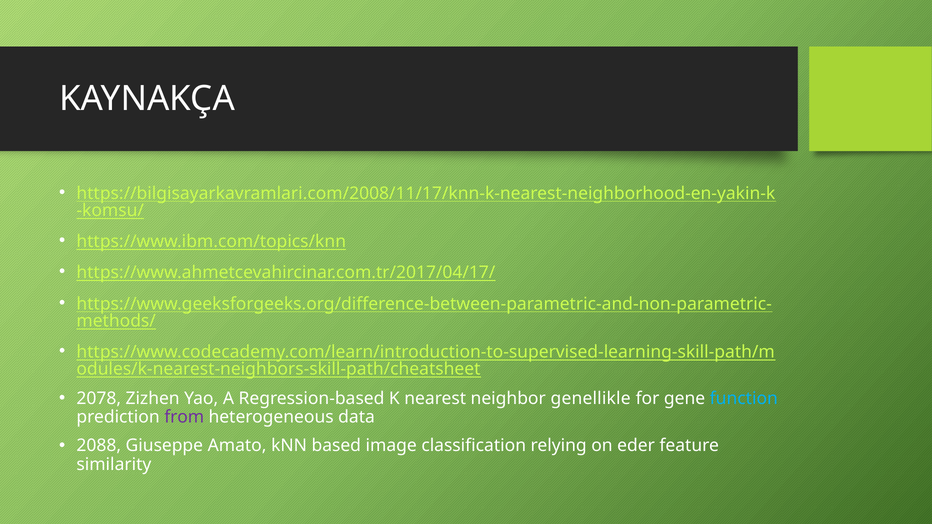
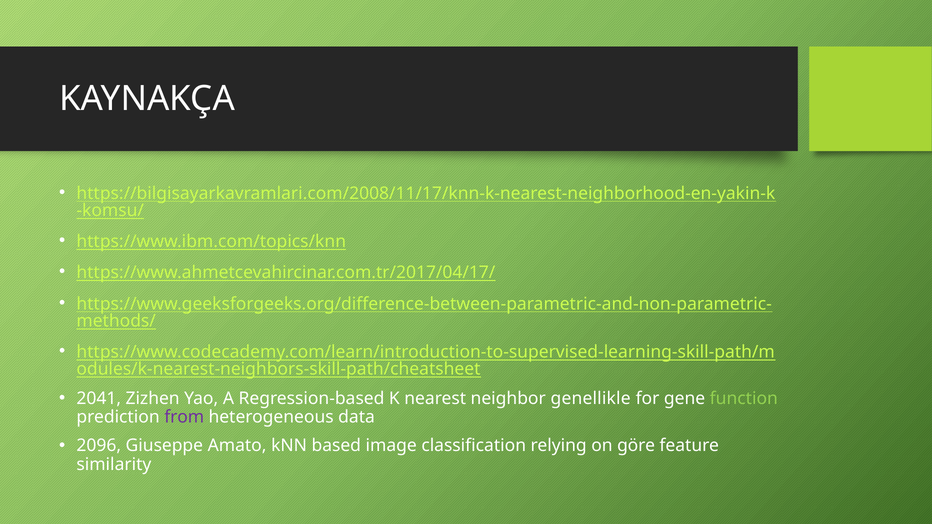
2078: 2078 -> 2041
function colour: light blue -> light green
2088: 2088 -> 2096
eder: eder -> göre
